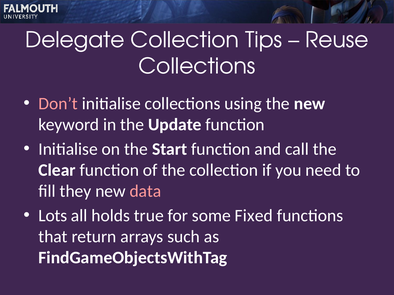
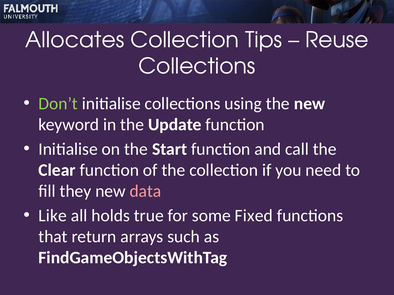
Delegate: Delegate -> Allocates
Don’t colour: pink -> light green
Lots: Lots -> Like
